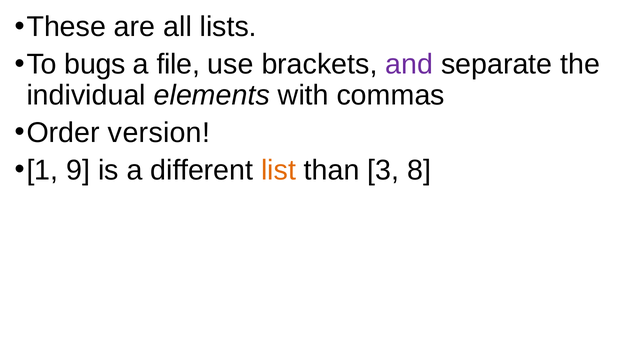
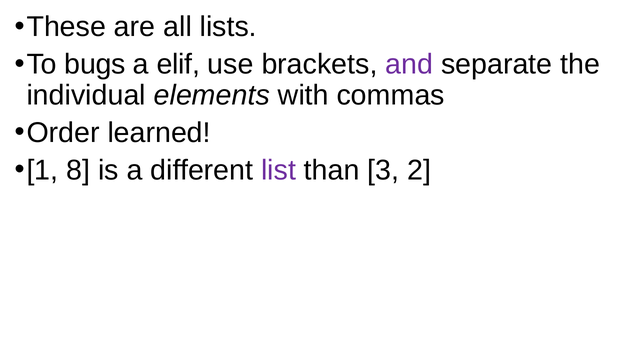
file: file -> elif
version: version -> learned
9: 9 -> 8
list colour: orange -> purple
8: 8 -> 2
